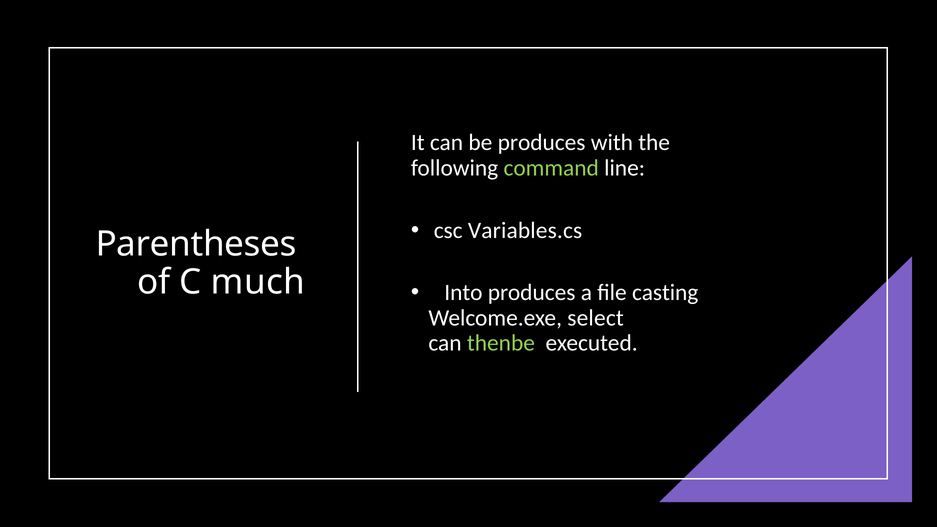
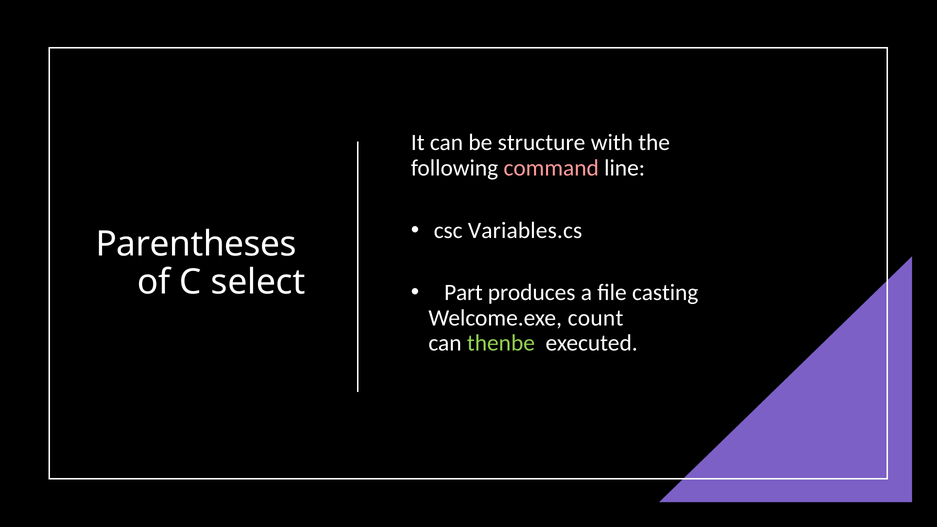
be produces: produces -> structure
command colour: light green -> pink
much: much -> select
Into: Into -> Part
select: select -> count
